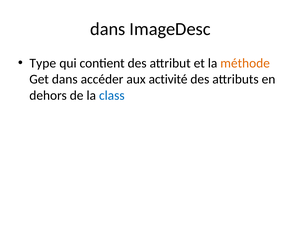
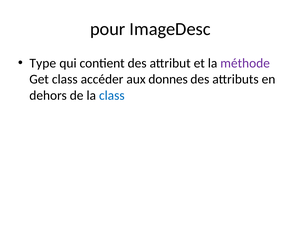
dans at (108, 29): dans -> pour
méthode colour: orange -> purple
Get dans: dans -> class
activité: activité -> donnes
